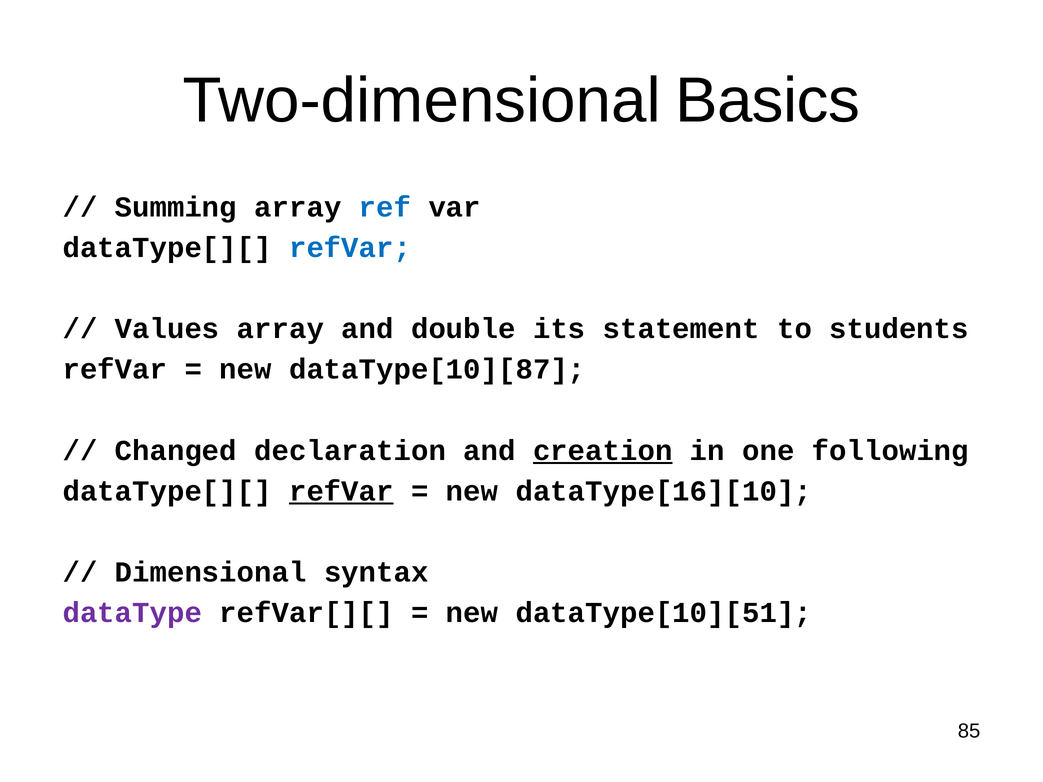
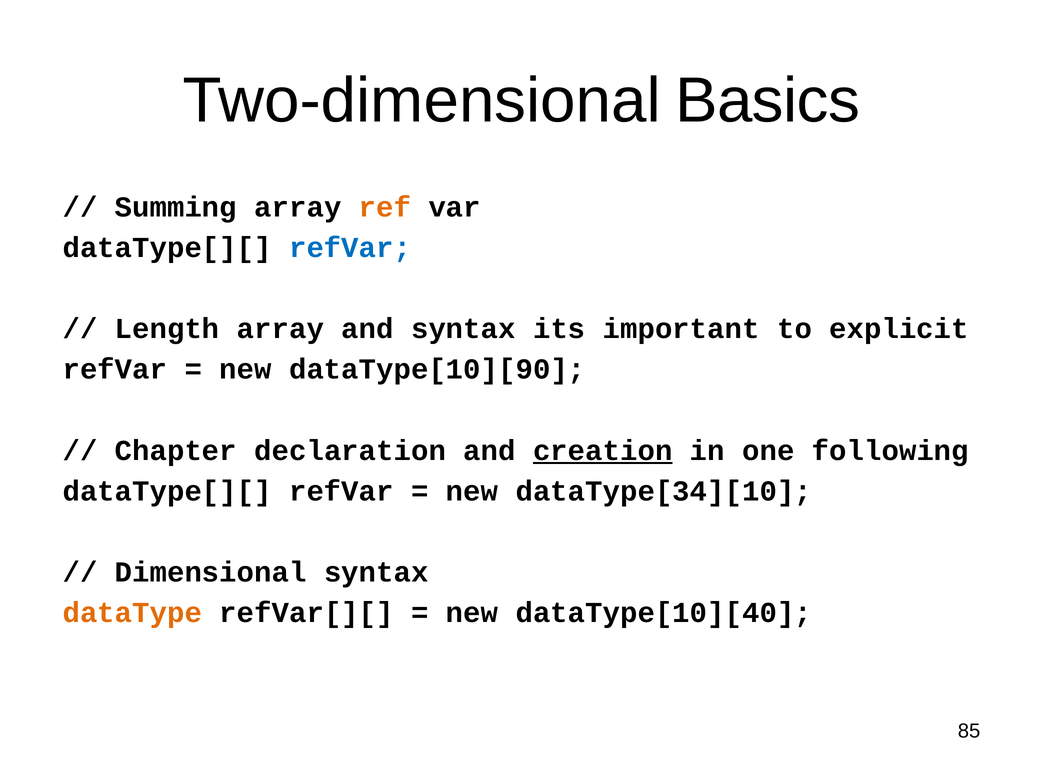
ref colour: blue -> orange
Values: Values -> Length
and double: double -> syntax
statement: statement -> important
students: students -> explicit
dataType[10][87: dataType[10][87 -> dataType[10][90
Changed: Changed -> Chapter
refVar at (341, 491) underline: present -> none
dataType[16][10: dataType[16][10 -> dataType[34][10
dataType colour: purple -> orange
dataType[10][51: dataType[10][51 -> dataType[10][40
